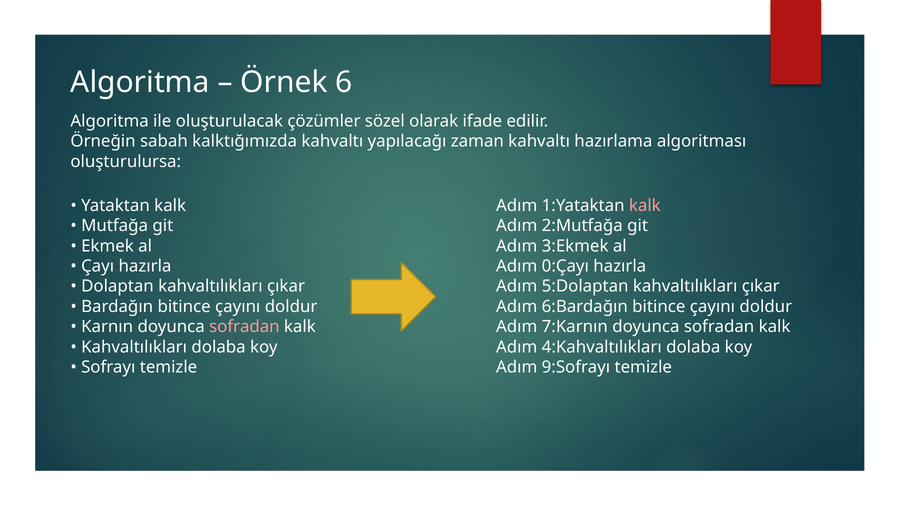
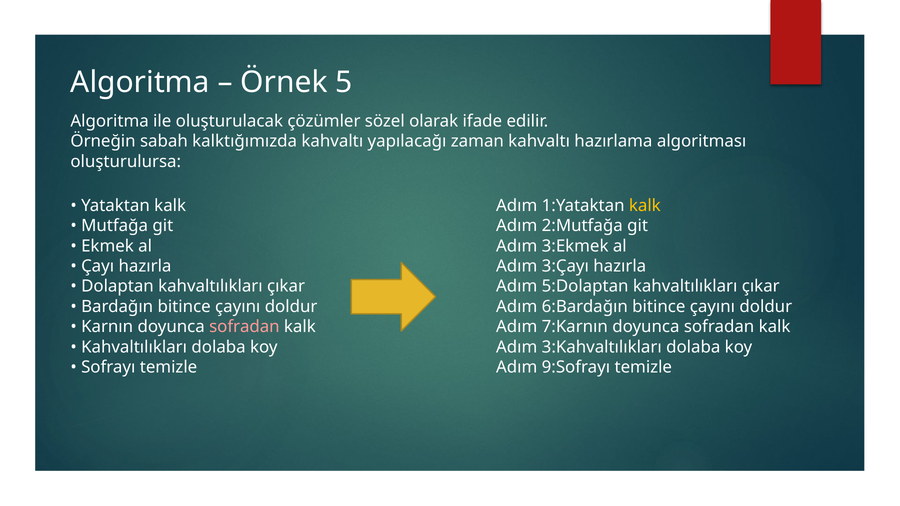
6: 6 -> 5
kalk at (645, 206) colour: pink -> yellow
0:Çayı: 0:Çayı -> 3:Çayı
4:Kahvaltılıkları: 4:Kahvaltılıkları -> 3:Kahvaltılıkları
